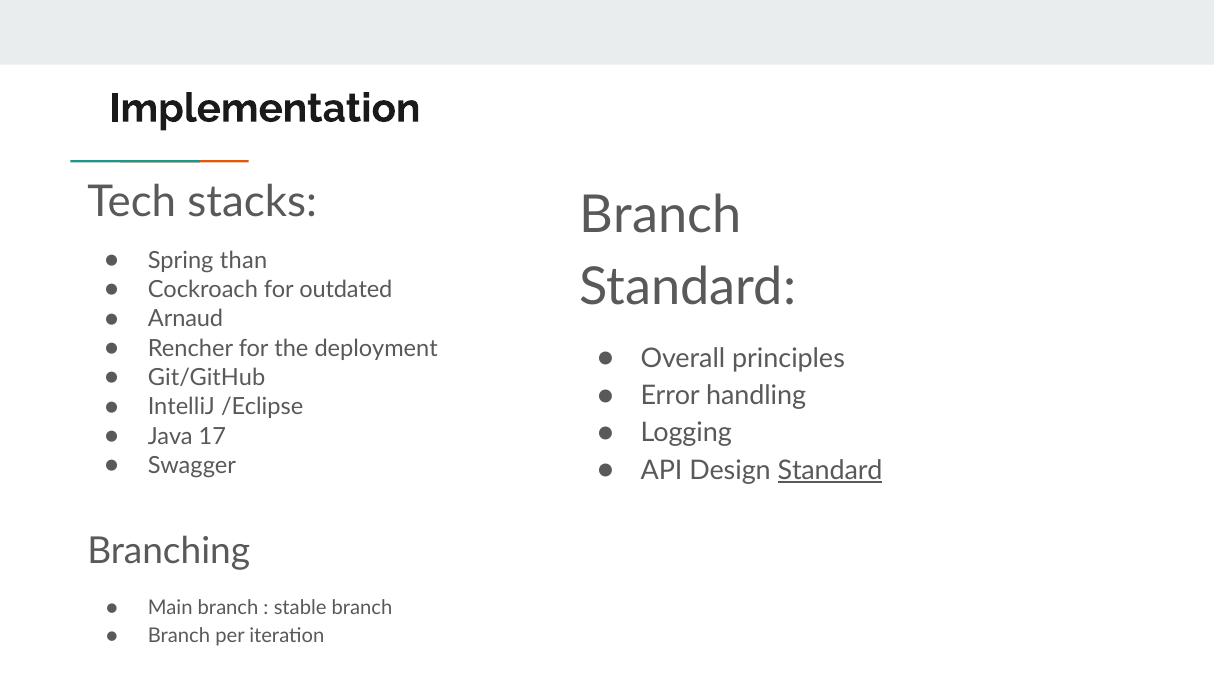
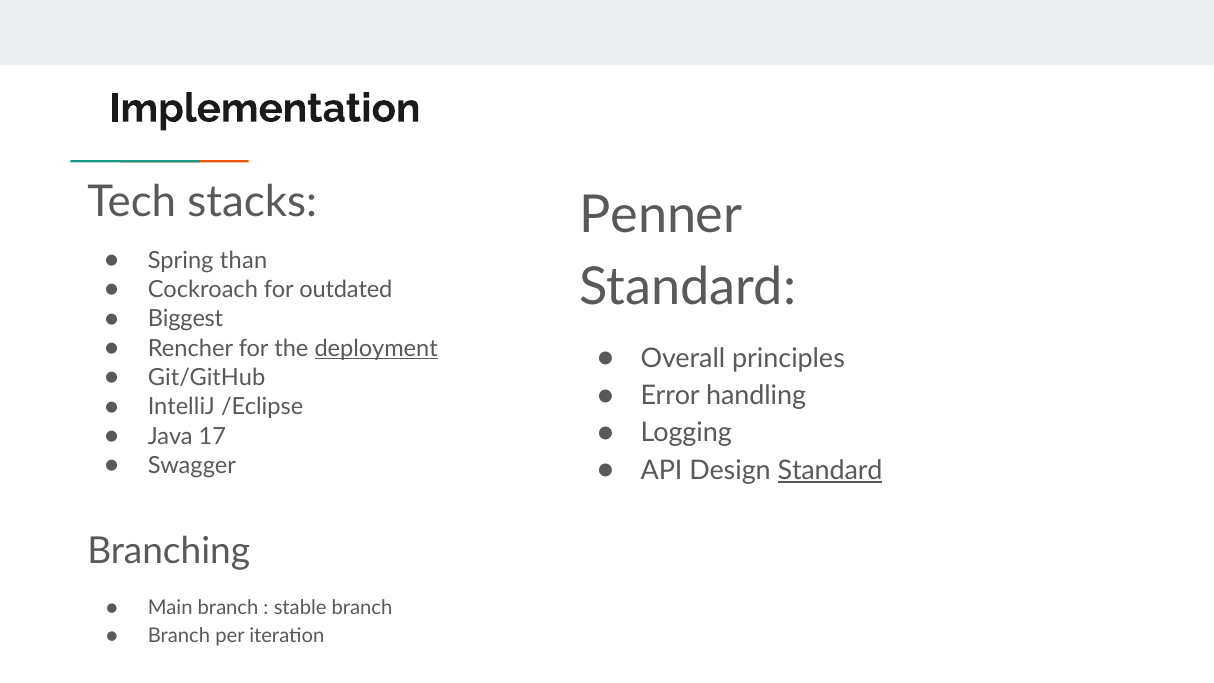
Branch at (661, 216): Branch -> Penner
Arnaud: Arnaud -> Biggest
deployment underline: none -> present
